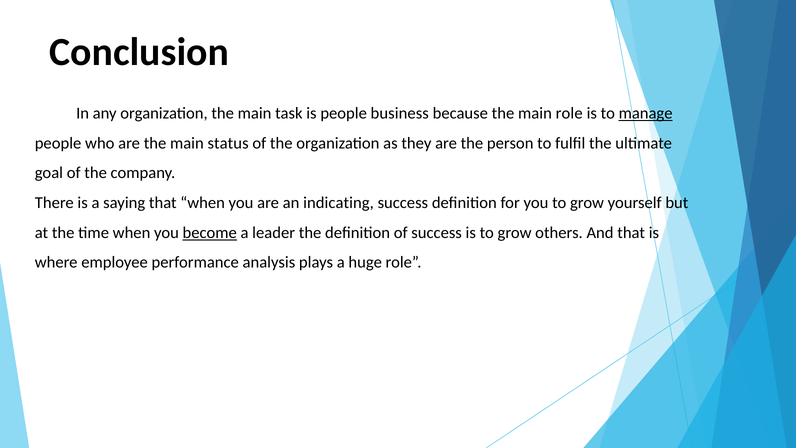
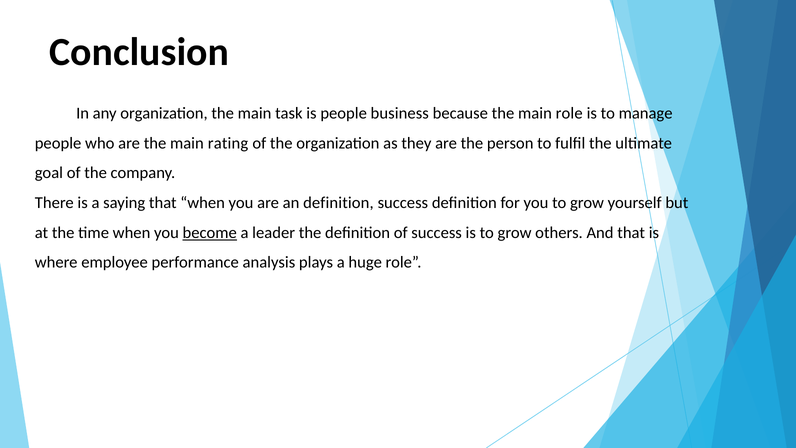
manage underline: present -> none
status: status -> rating
an indicating: indicating -> definition
